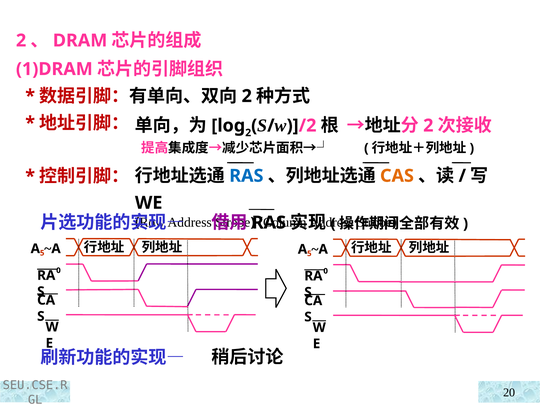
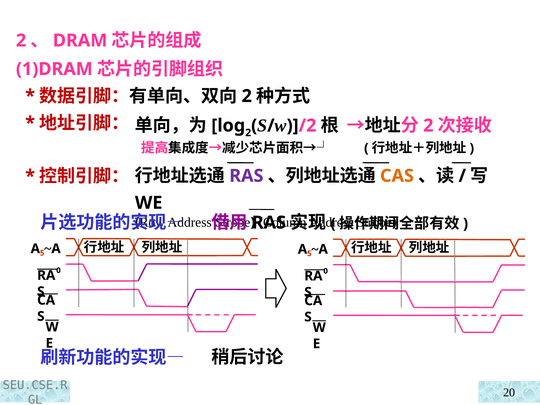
RAS at (246, 176) colour: blue -> purple
